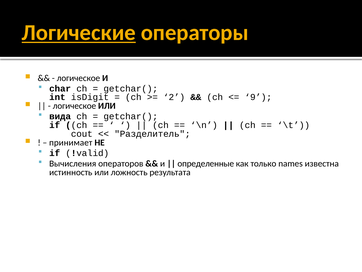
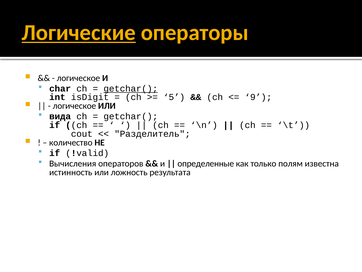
getchar( at (131, 88) underline: none -> present
2: 2 -> 5
принимает: принимает -> количество
names: names -> полям
